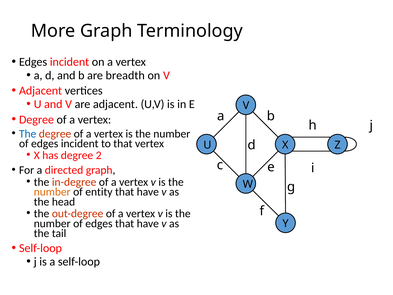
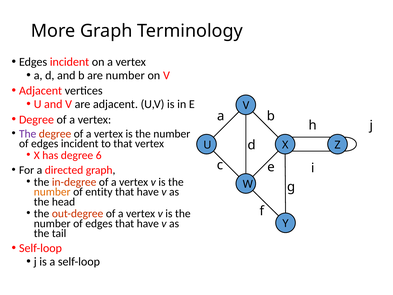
are breadth: breadth -> number
The at (28, 134) colour: blue -> purple
2: 2 -> 6
